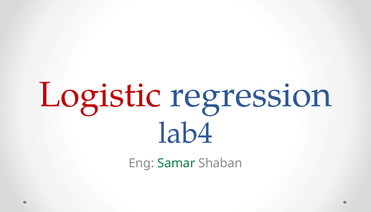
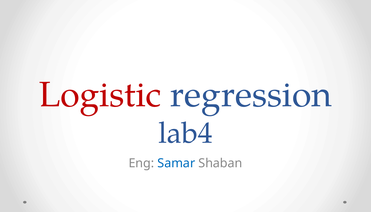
Samar colour: green -> blue
